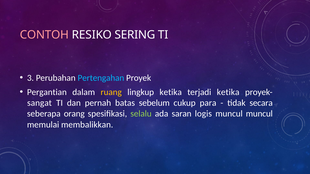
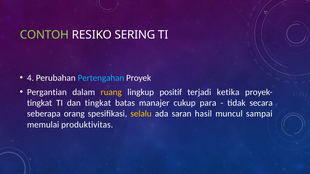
CONTOH colour: pink -> light green
3: 3 -> 4
lingkup ketika: ketika -> positif
sangat at (39, 103): sangat -> tingkat
dan pernah: pernah -> tingkat
sebelum: sebelum -> manajer
selalu colour: light green -> yellow
logis: logis -> hasil
muncul muncul: muncul -> sampai
membalikkan: membalikkan -> produktivitas
